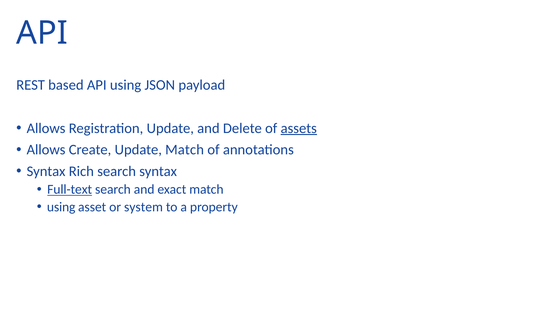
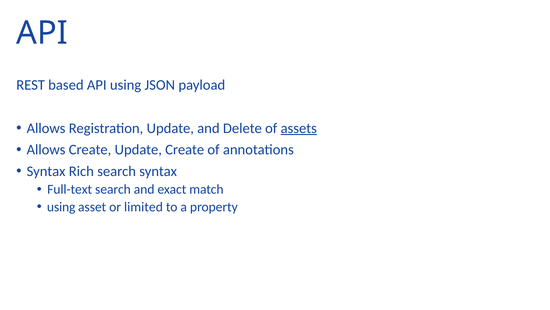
Update Match: Match -> Create
Full-text underline: present -> none
system: system -> limited
